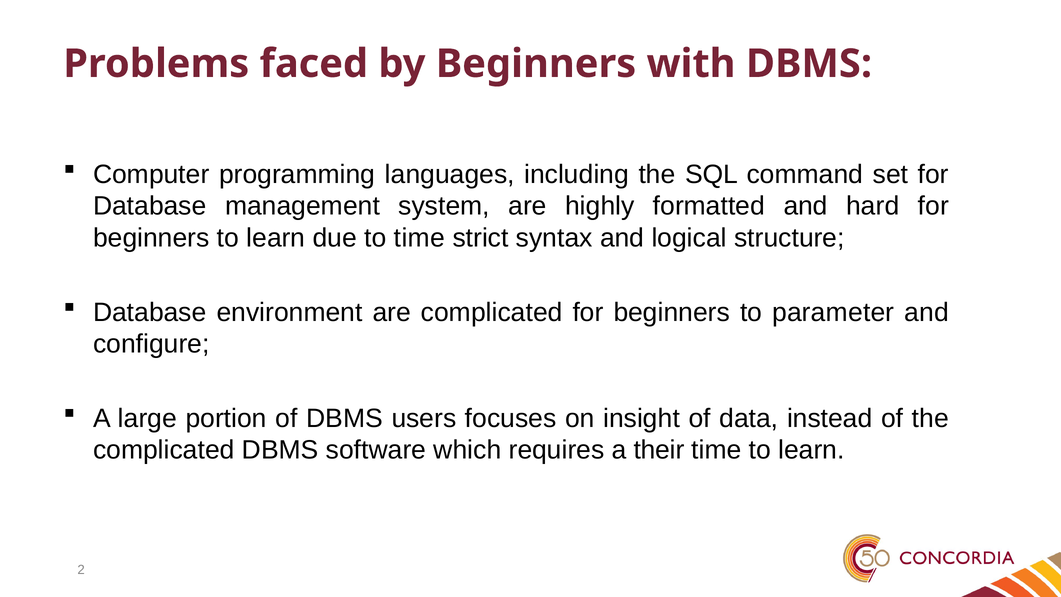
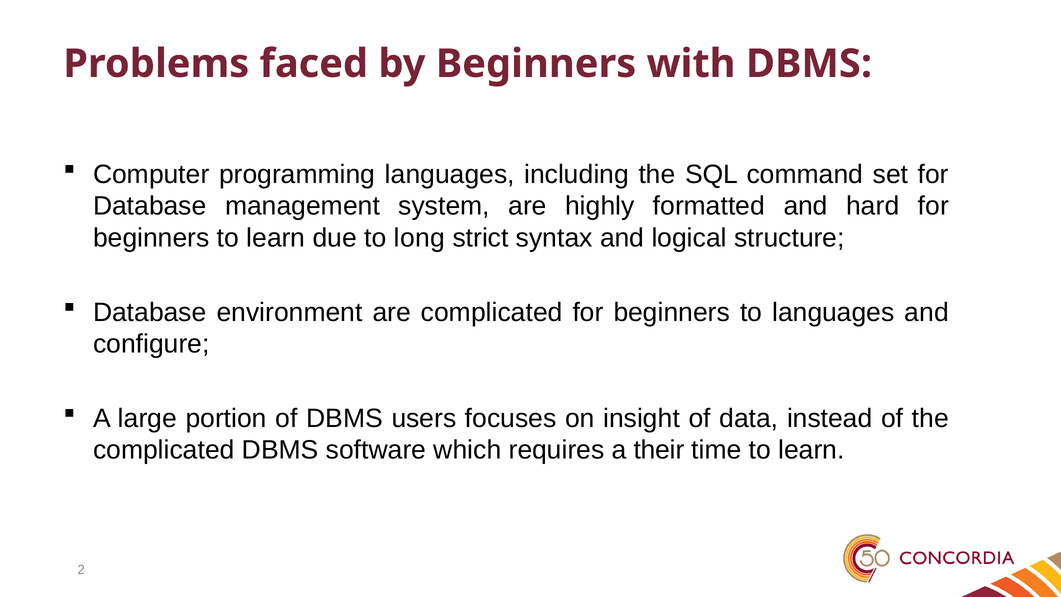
to time: time -> long
to parameter: parameter -> languages
